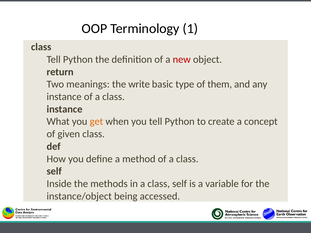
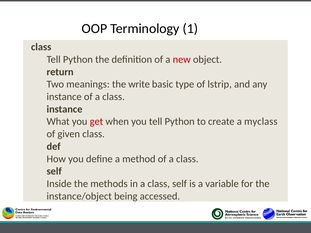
them: them -> lstrip
get colour: orange -> red
concept: concept -> myclass
